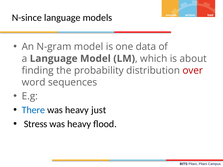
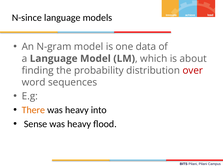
There colour: blue -> orange
just: just -> into
Stress: Stress -> Sense
